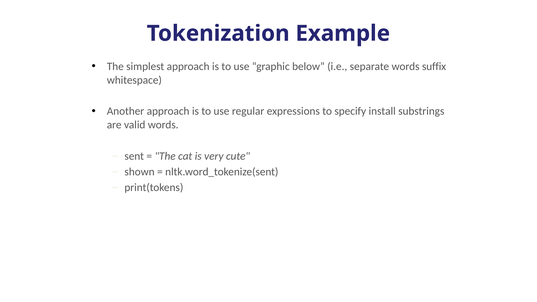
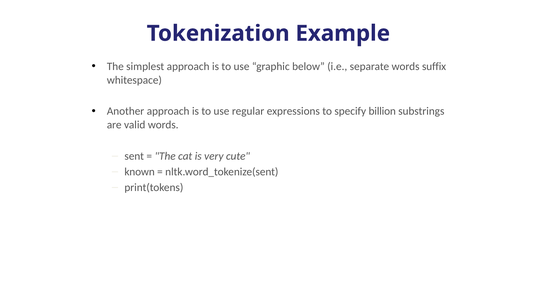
install: install -> billion
shown: shown -> known
